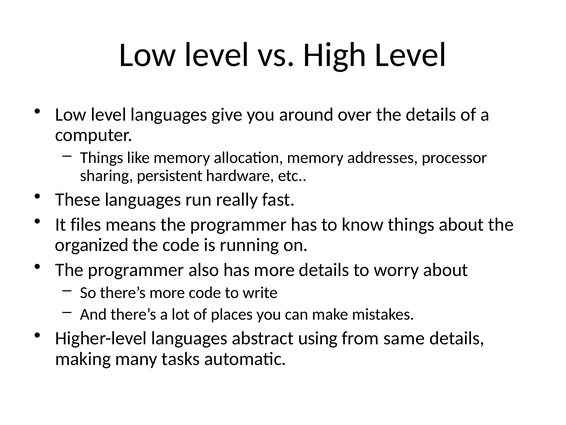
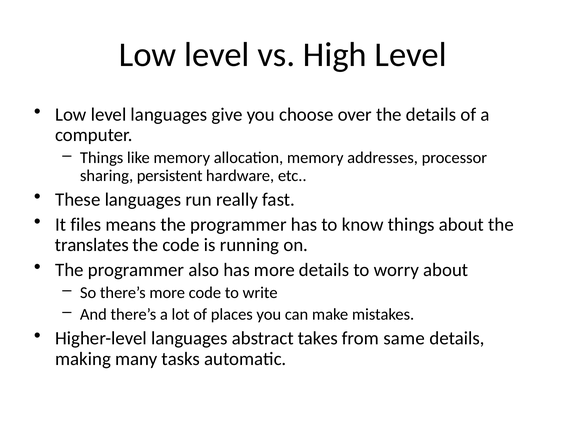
around: around -> choose
organized: organized -> translates
using: using -> takes
